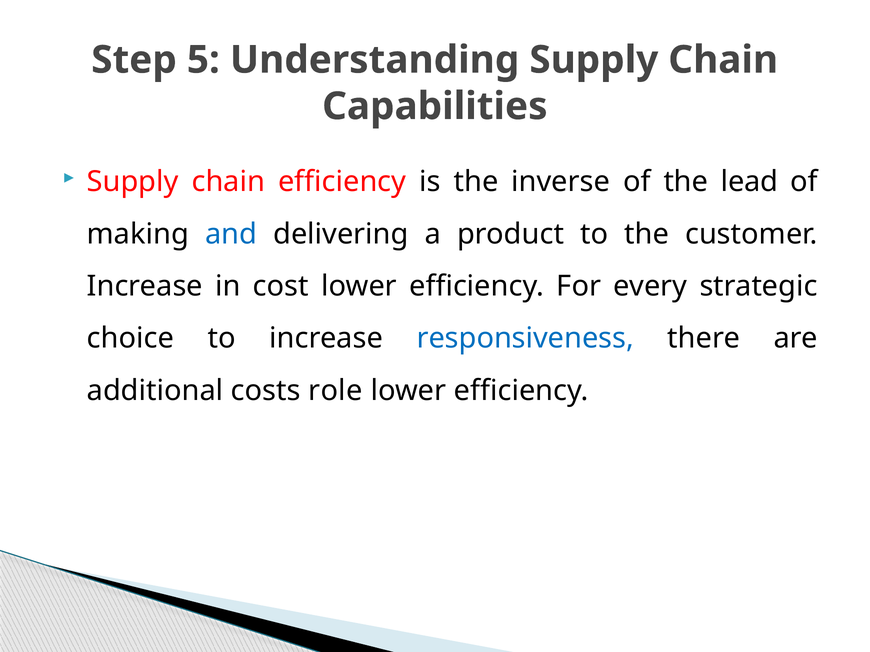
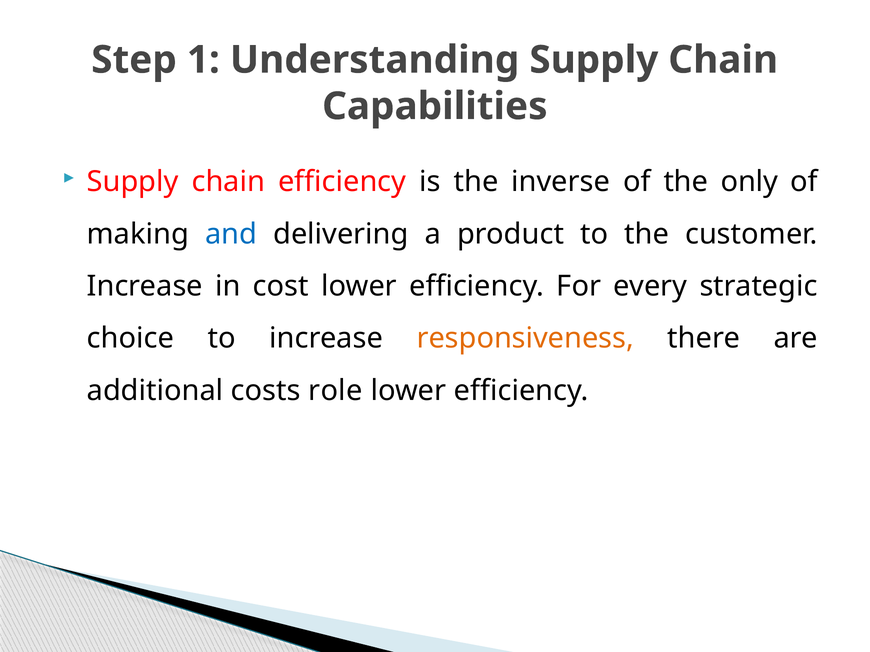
5: 5 -> 1
lead: lead -> only
responsiveness colour: blue -> orange
